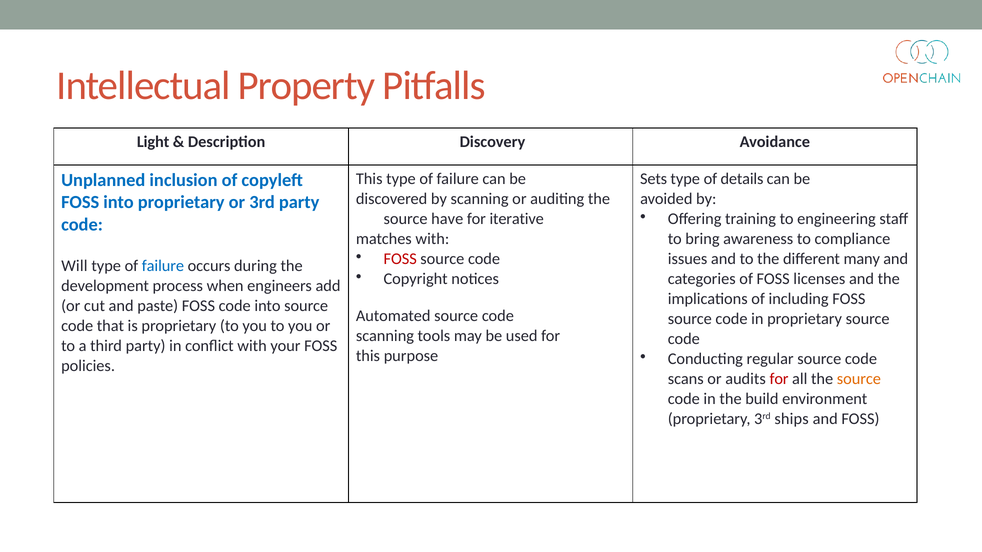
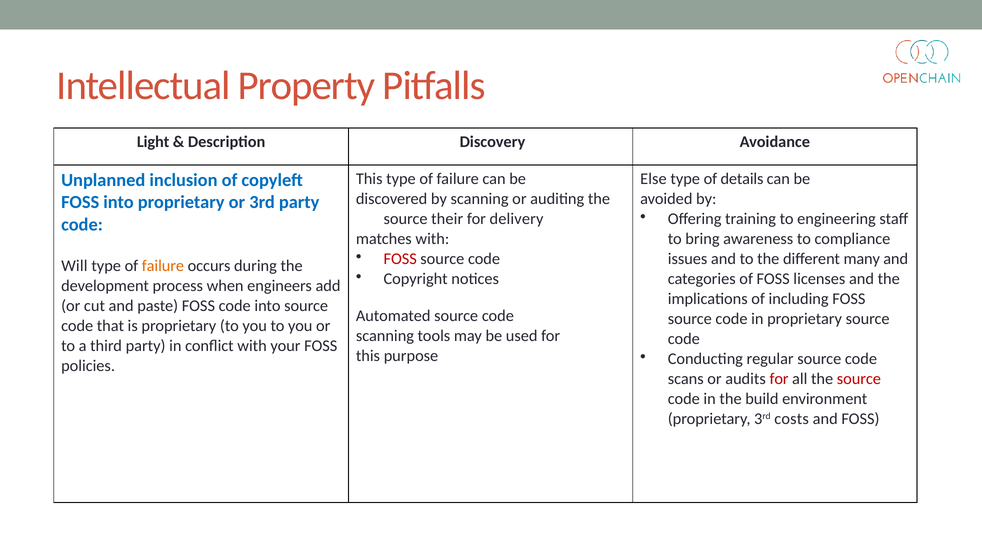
Sets: Sets -> Else
have: have -> their
iterative: iterative -> delivery
failure at (163, 266) colour: blue -> orange
source at (859, 379) colour: orange -> red
ships: ships -> costs
